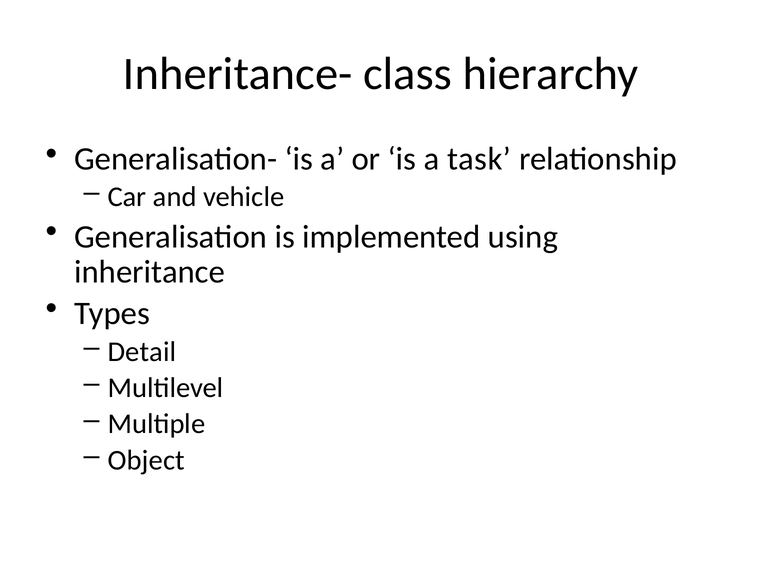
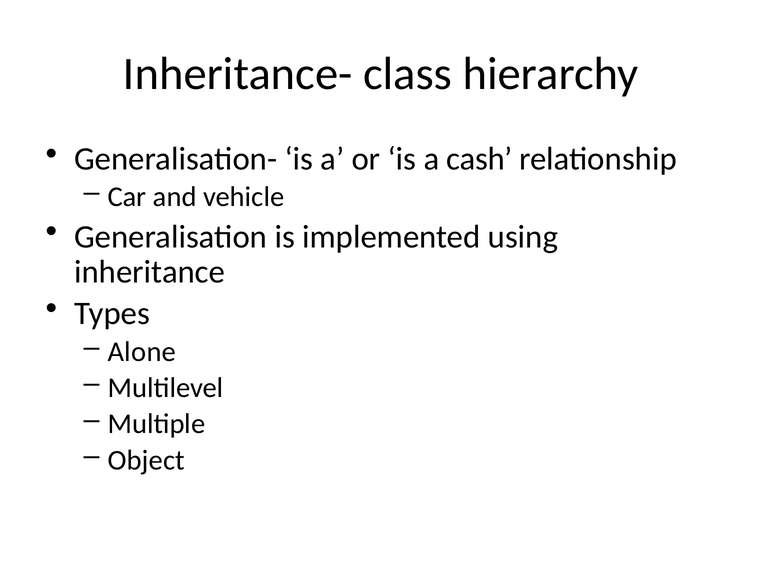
task: task -> cash
Detail: Detail -> Alone
